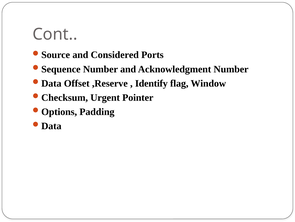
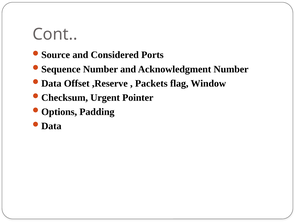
Identify: Identify -> Packets
